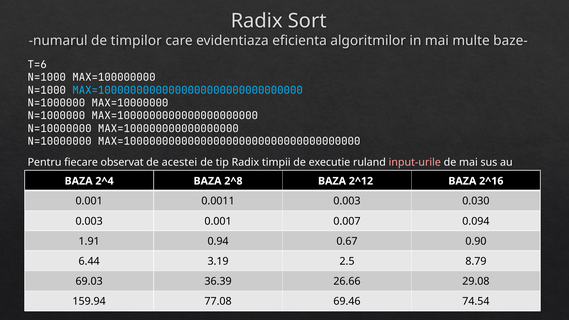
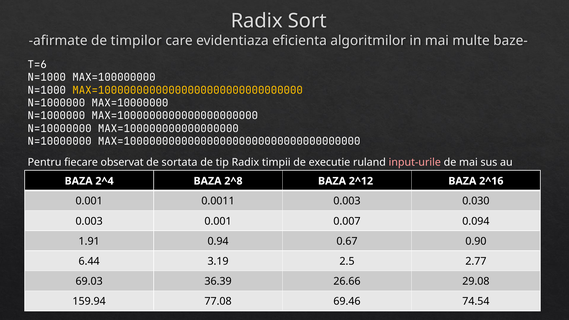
numarul: numarul -> afirmate
MAX=10000000000000000000000000000000 colour: light blue -> yellow
acestei: acestei -> sortata
8.79: 8.79 -> 2.77
